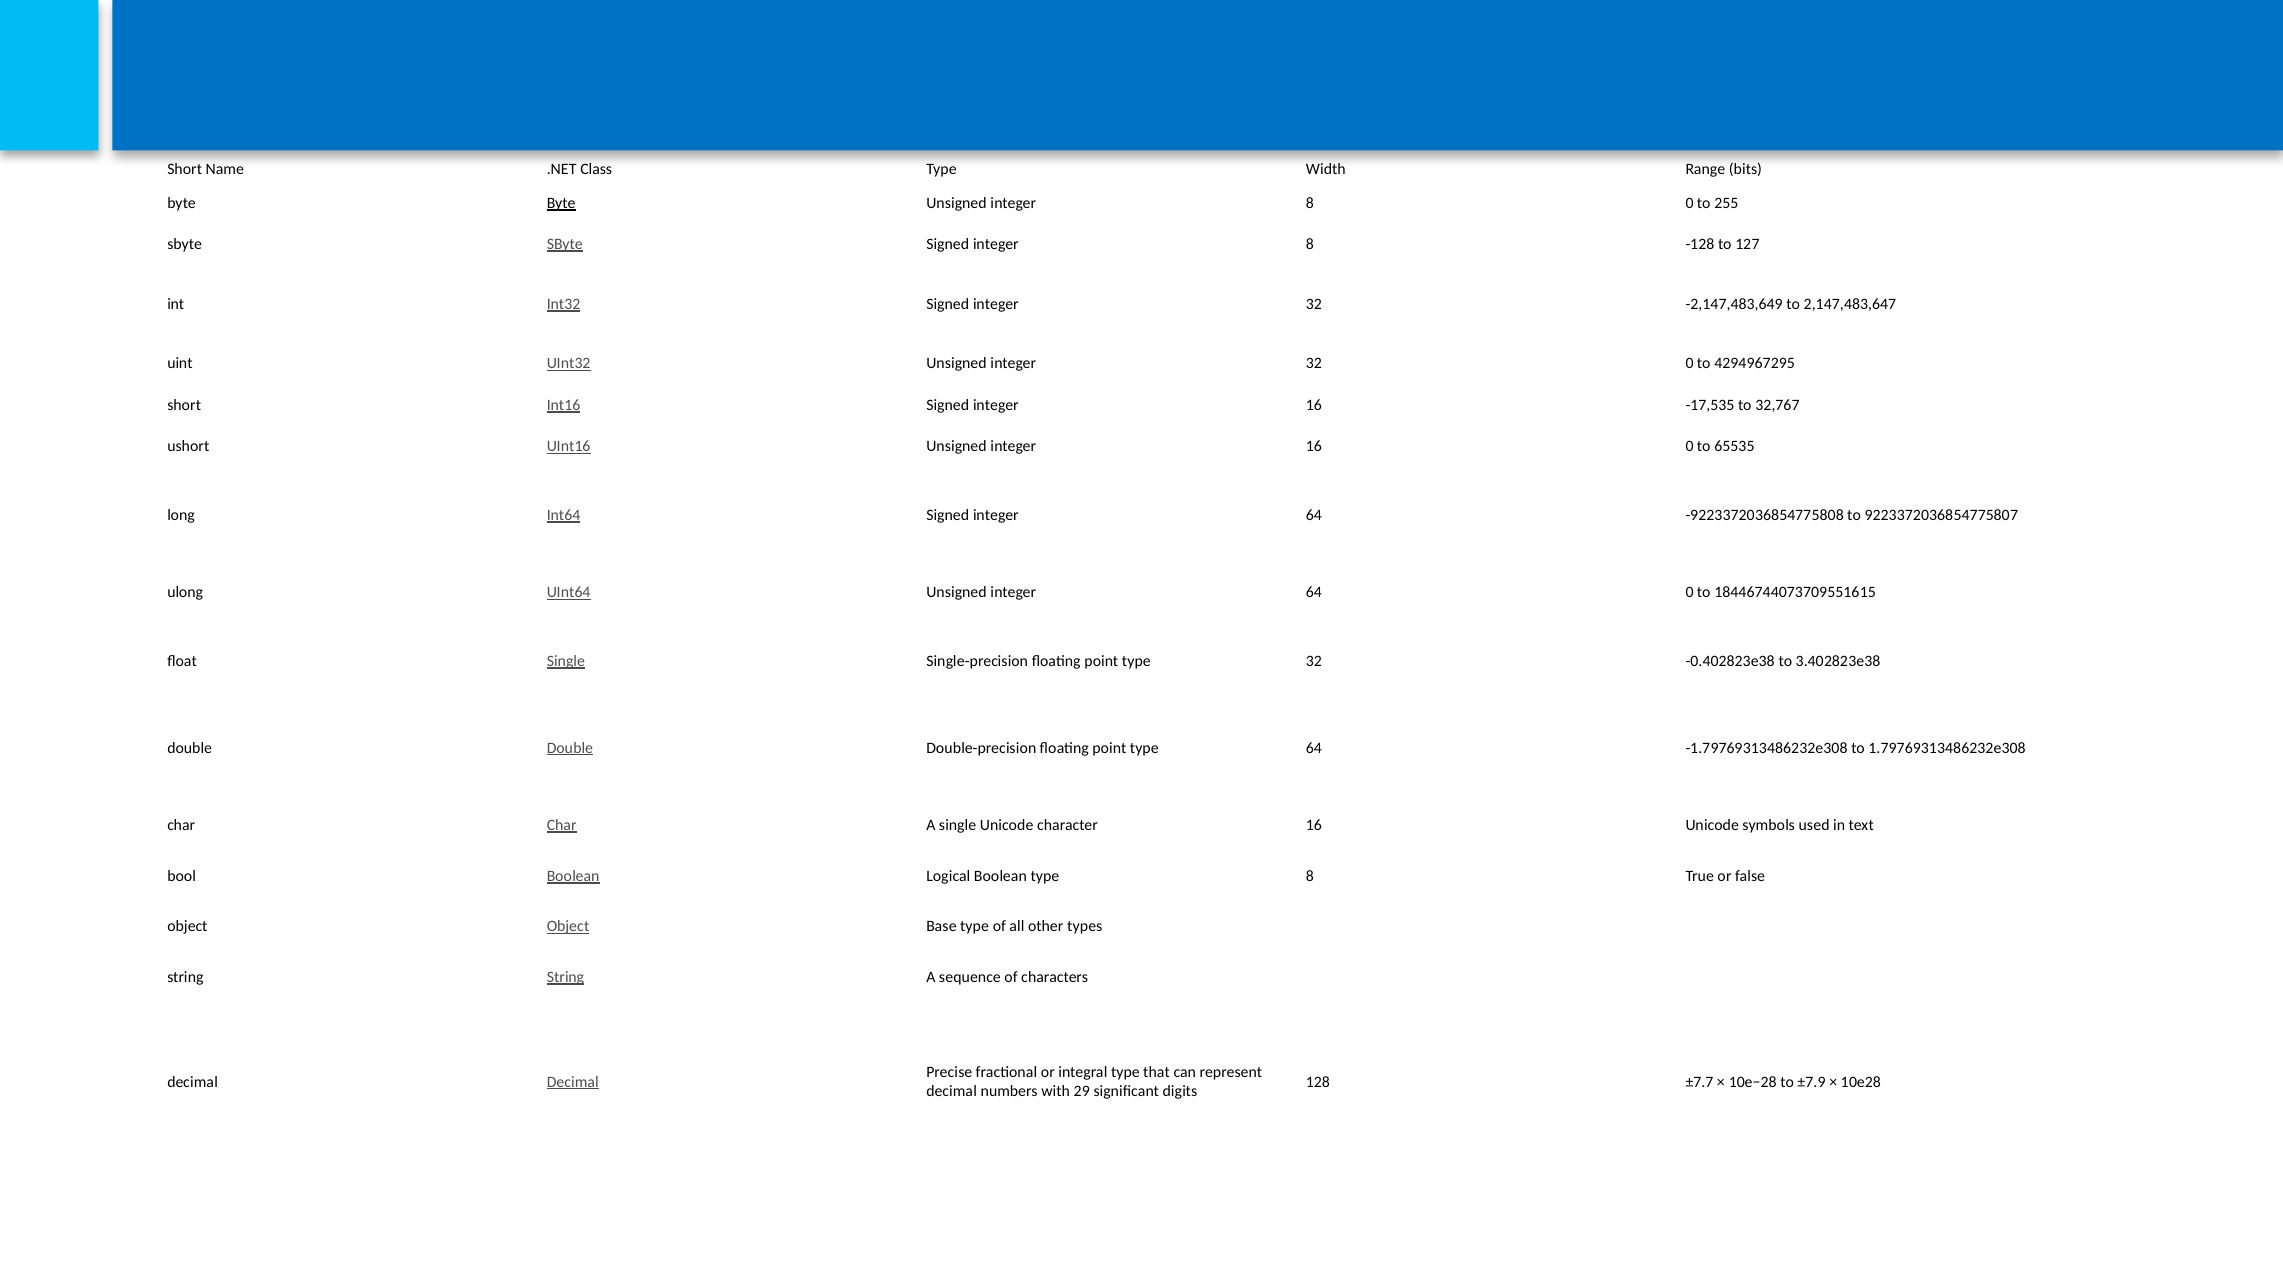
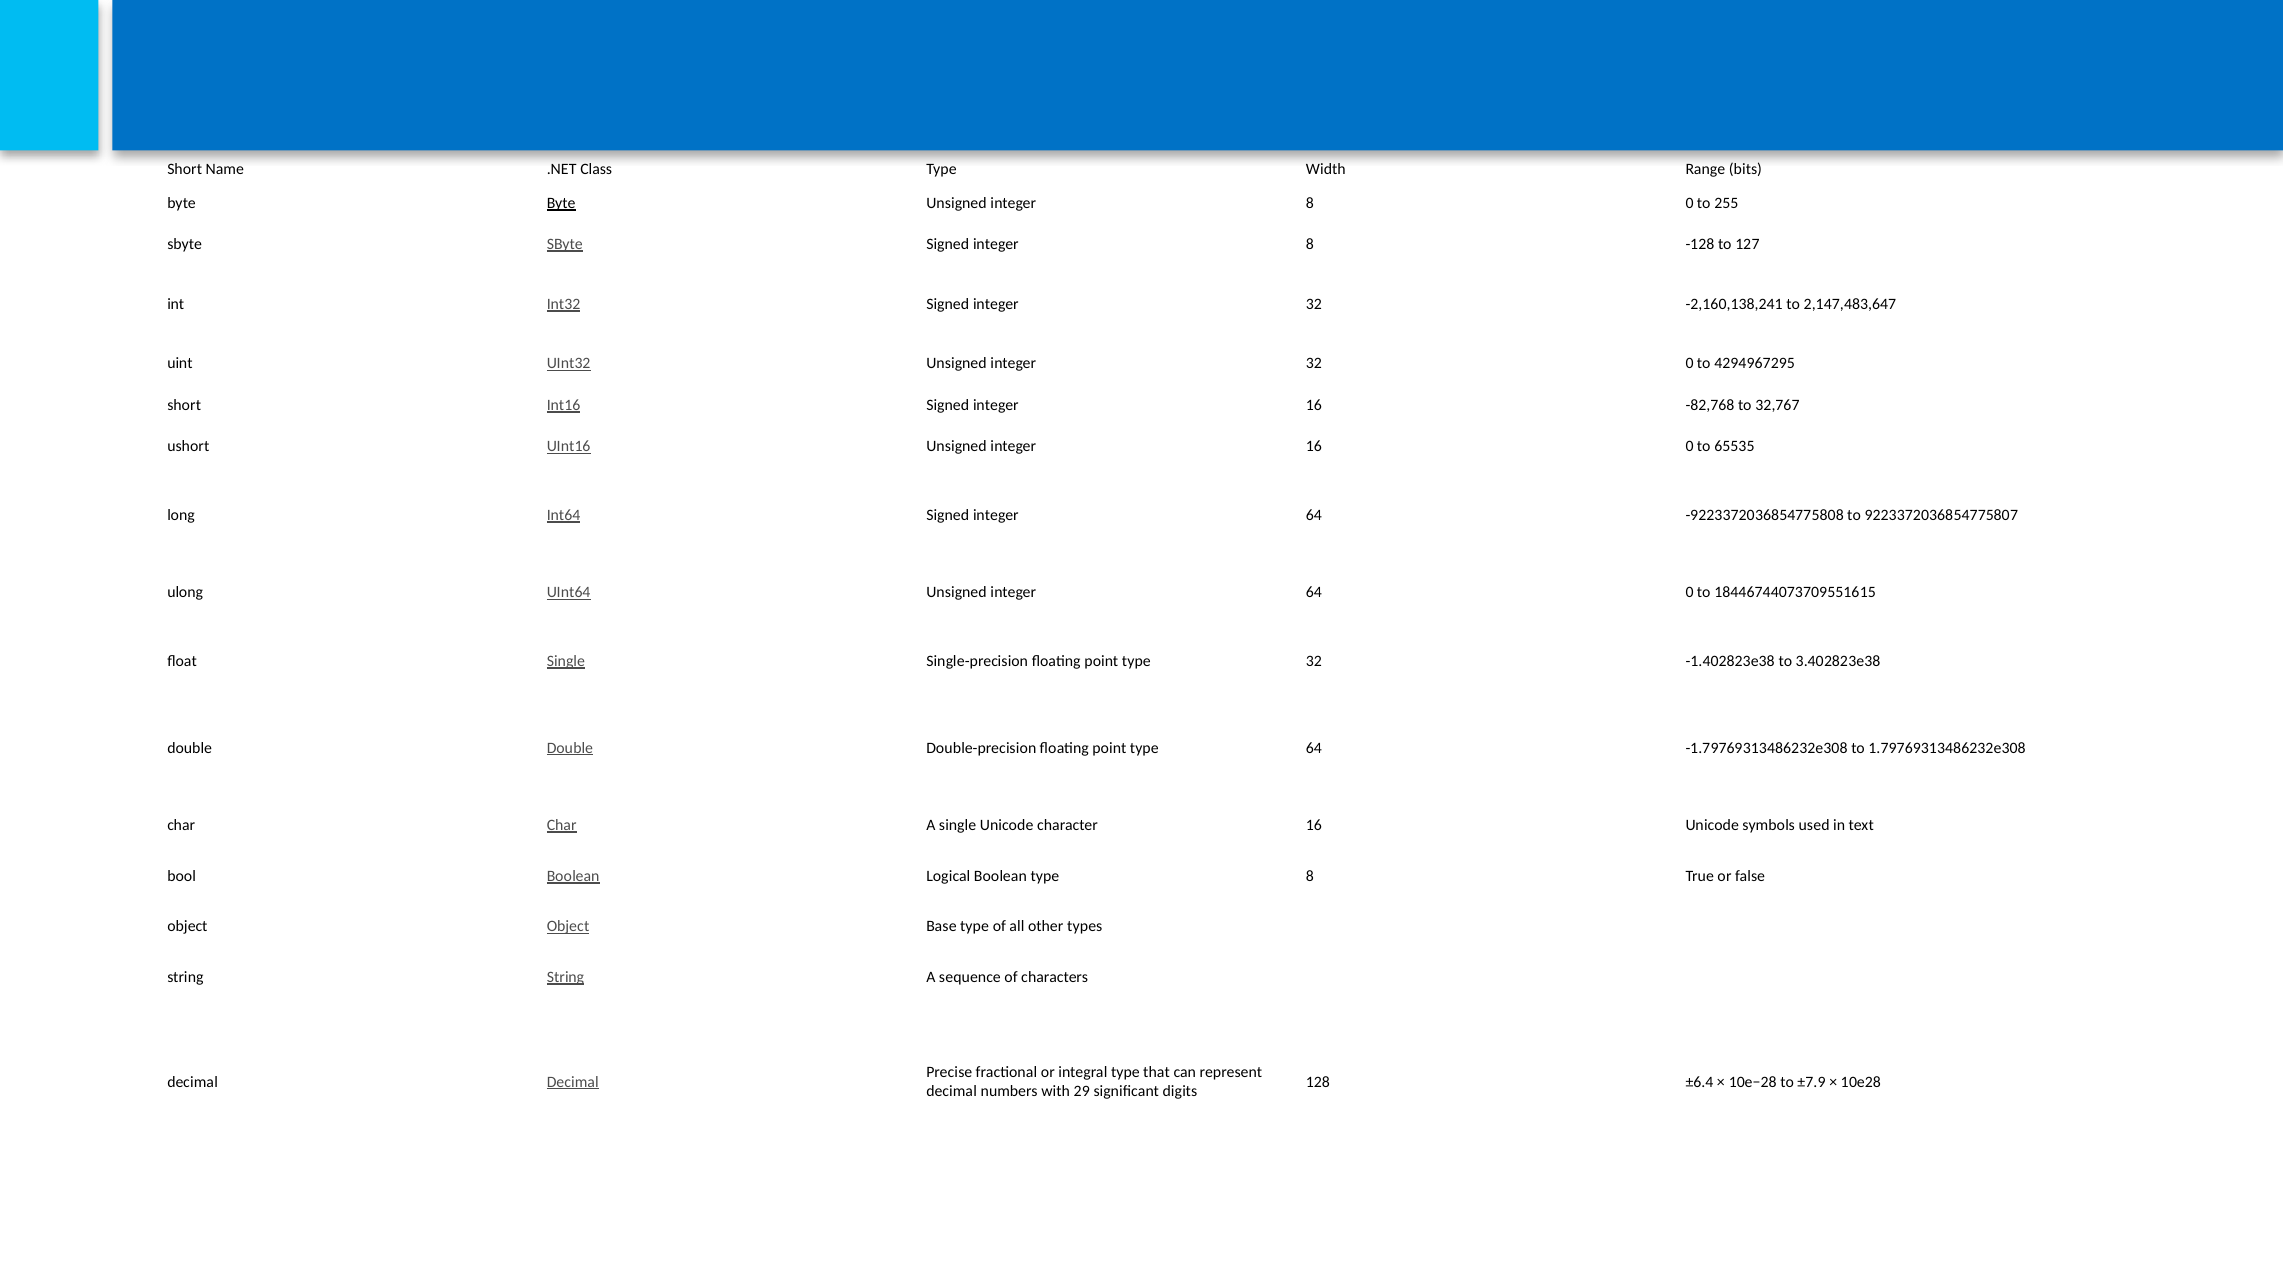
-2,147,483,649: -2,147,483,649 -> -2,160,138,241
-17,535: -17,535 -> -82,768
-0.402823e38: -0.402823e38 -> -1.402823e38
±7.7: ±7.7 -> ±6.4
